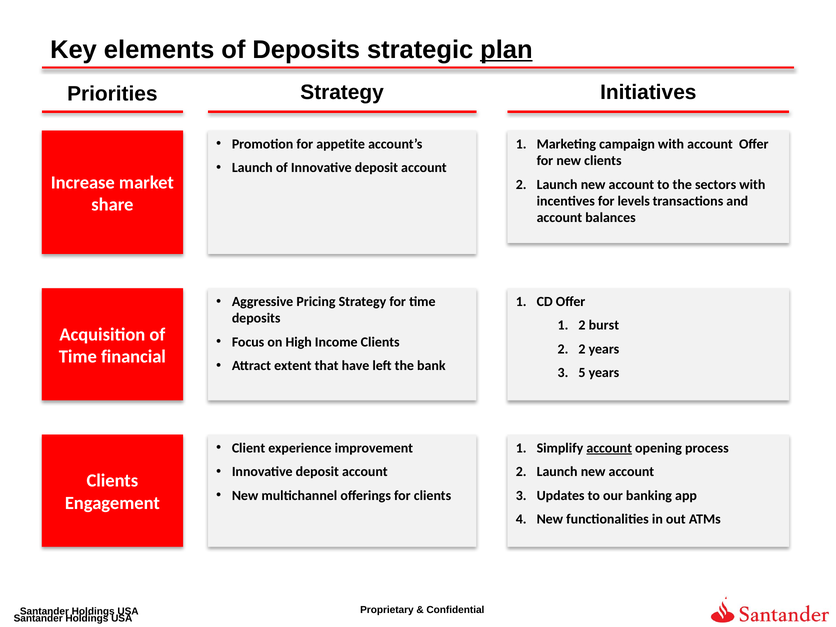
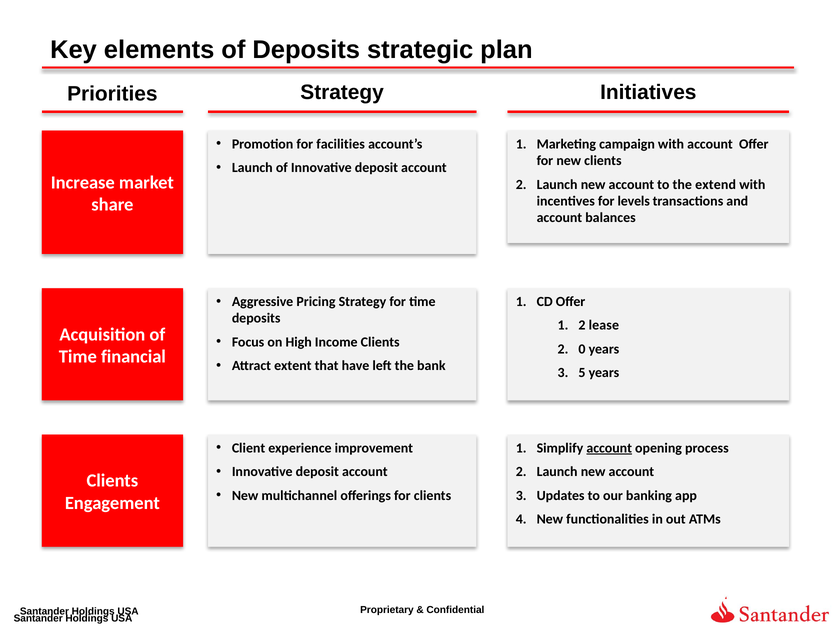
plan underline: present -> none
appetite: appetite -> facilities
sectors: sectors -> extend
burst: burst -> lease
2 2: 2 -> 0
